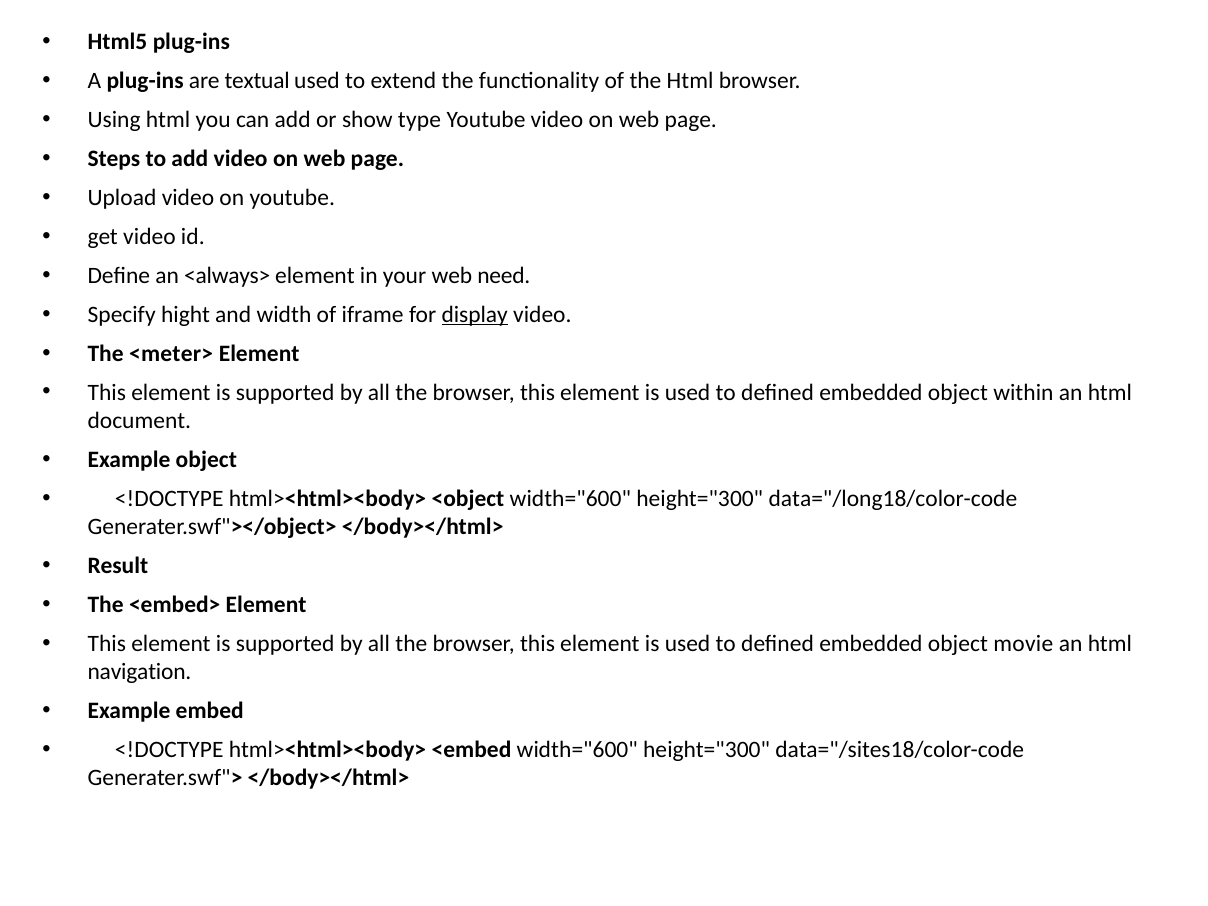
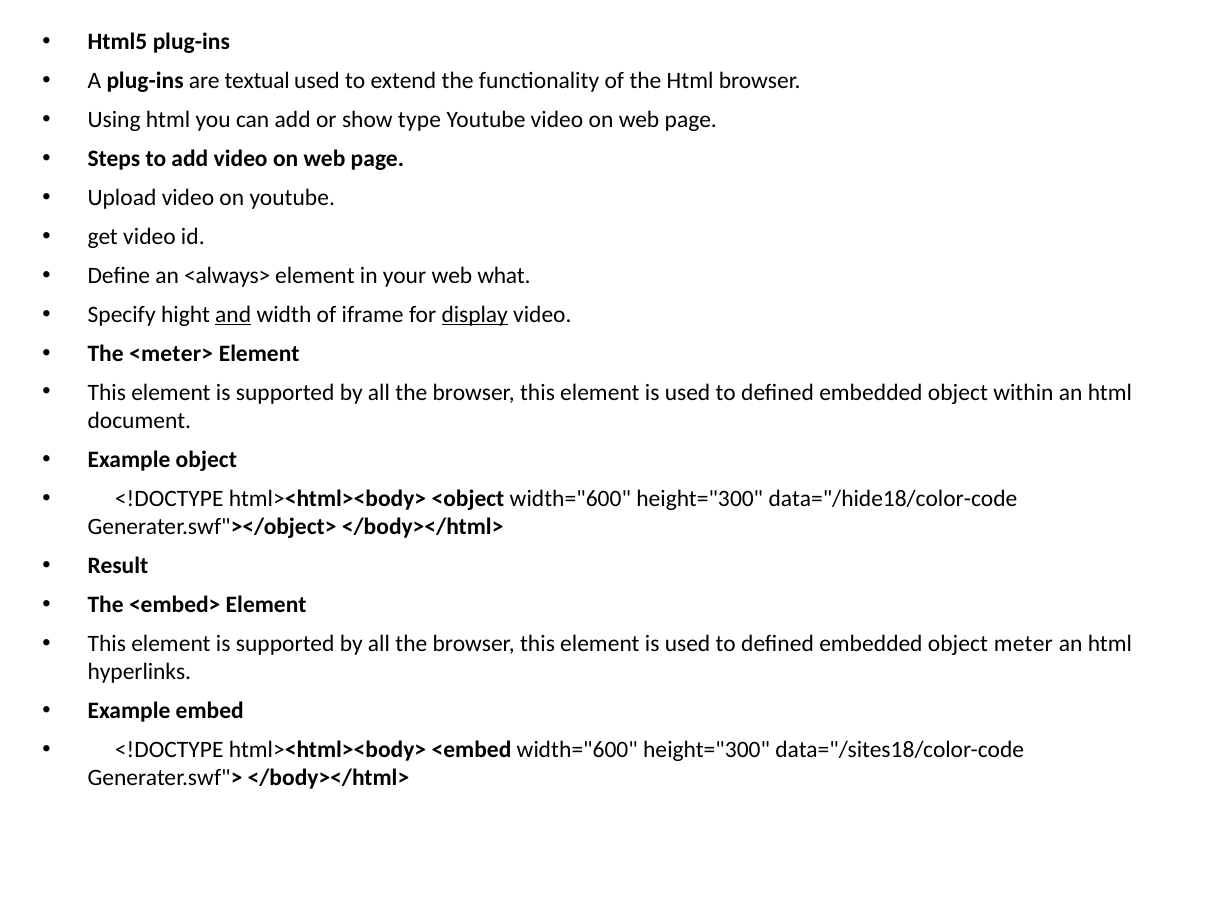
need: need -> what
and underline: none -> present
data="/long18/color-code: data="/long18/color-code -> data="/hide18/color-code
movie: movie -> meter
navigation: navigation -> hyperlinks
